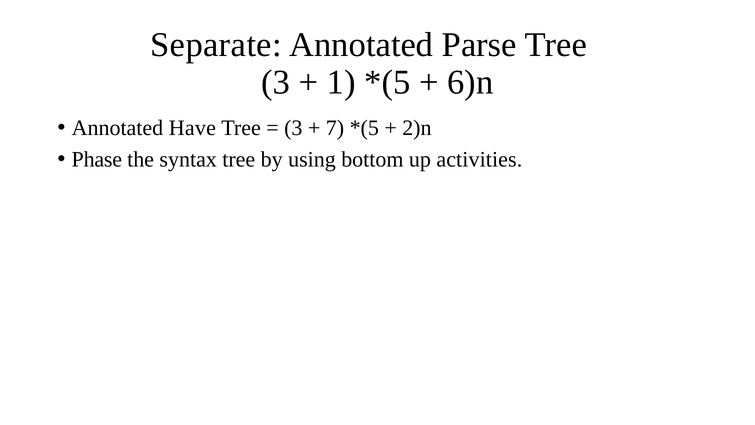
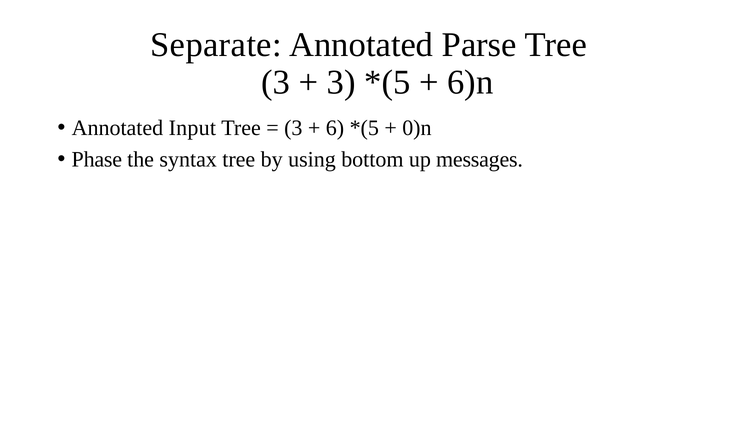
1 at (341, 82): 1 -> 3
Have: Have -> Input
7: 7 -> 6
2)n: 2)n -> 0)n
activities: activities -> messages
